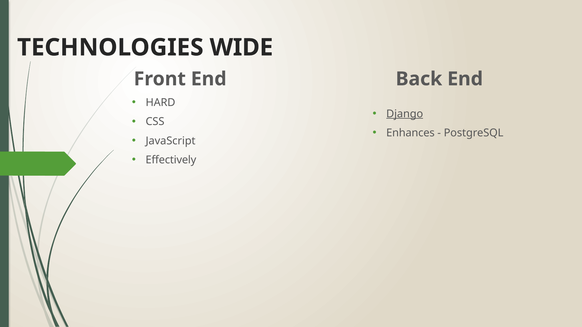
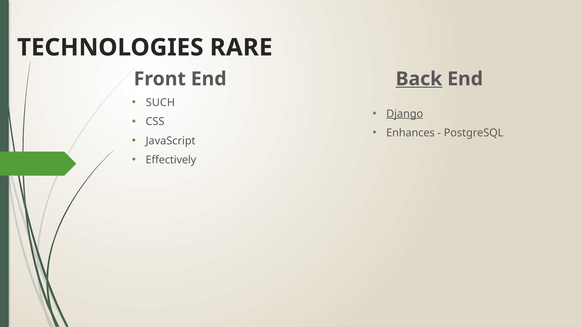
WIDE: WIDE -> RARE
Back underline: none -> present
HARD: HARD -> SUCH
